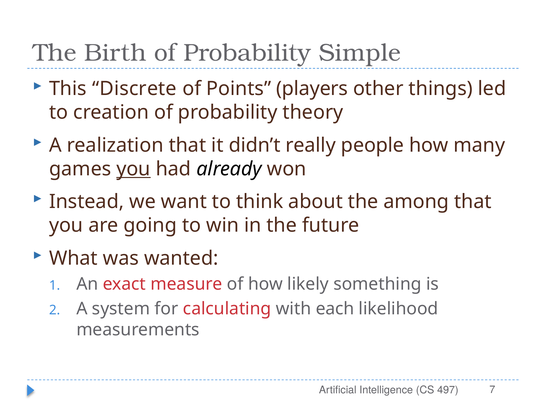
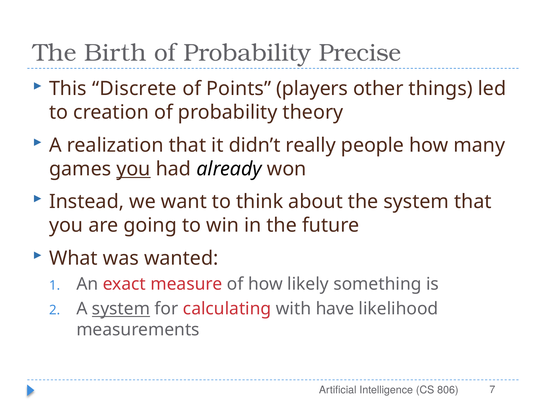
Simple: Simple -> Precise
the among: among -> system
system at (121, 309) underline: none -> present
each: each -> have
497: 497 -> 806
